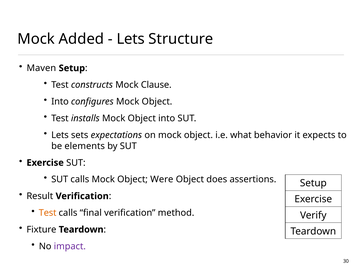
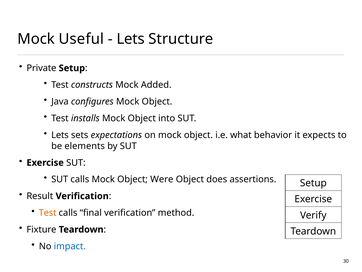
Added: Added -> Useful
Maven: Maven -> Private
Clause: Clause -> Added
Into at (60, 101): Into -> Java
impact colour: purple -> blue
